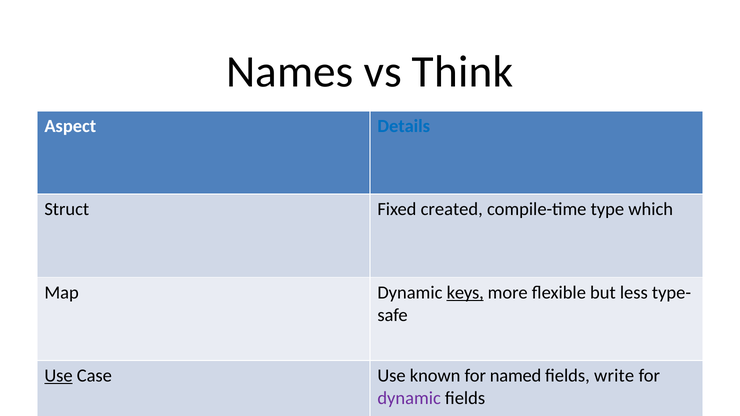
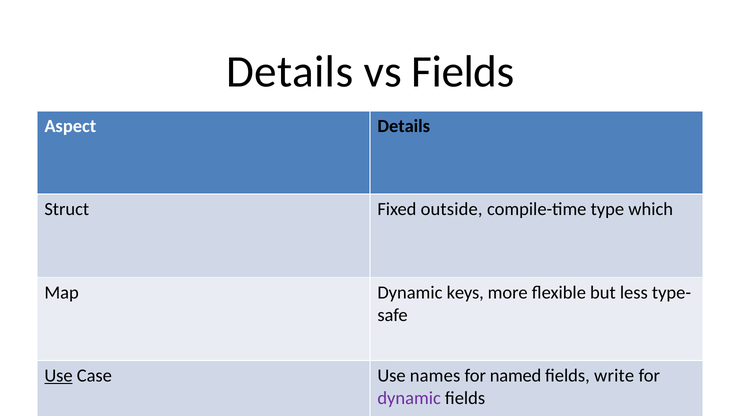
Names at (290, 72): Names -> Details
vs Think: Think -> Fields
Details at (404, 126) colour: blue -> black
created: created -> outside
keys underline: present -> none
known: known -> names
